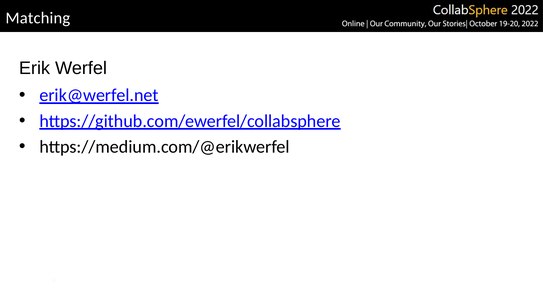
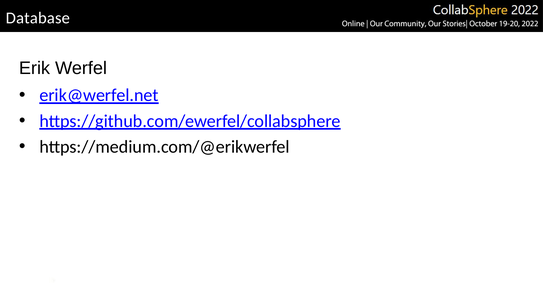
Matching: Matching -> Database
